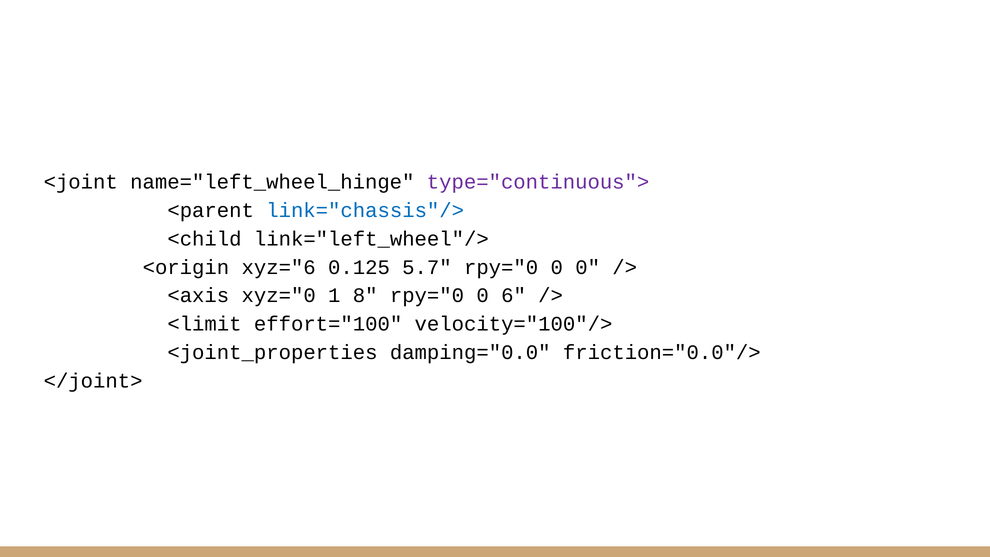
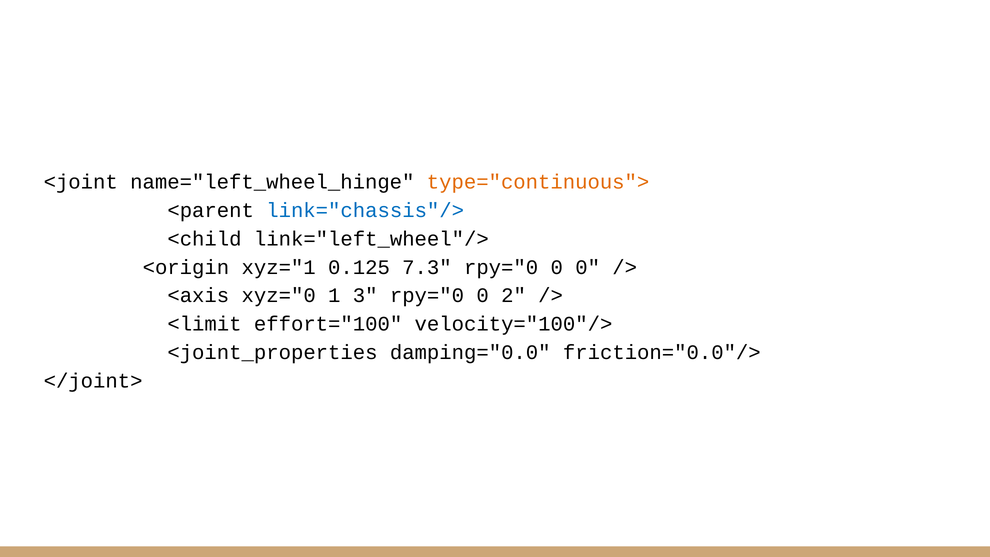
type="continuous"> colour: purple -> orange
xyz="6: xyz="6 -> xyz="1
5.7: 5.7 -> 7.3
8: 8 -> 3
6: 6 -> 2
